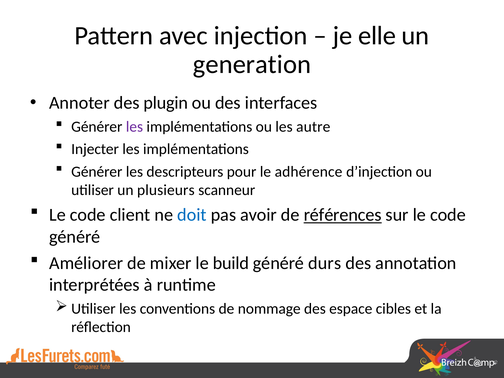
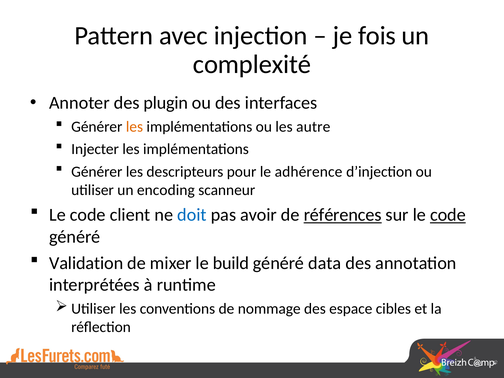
elle: elle -> fois
generation: generation -> complexité
les at (134, 127) colour: purple -> orange
plusieurs: plusieurs -> encoding
code at (448, 215) underline: none -> present
Améliorer: Améliorer -> Validation
durs: durs -> data
